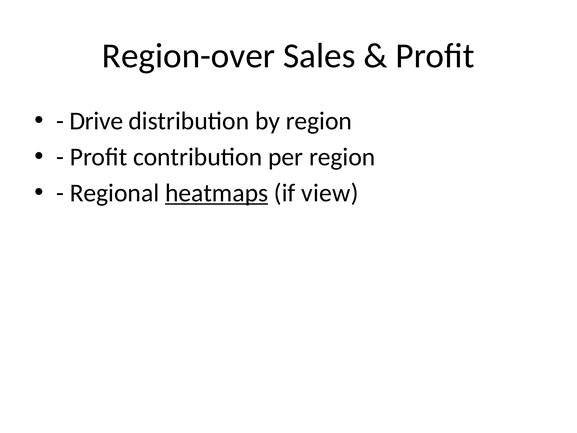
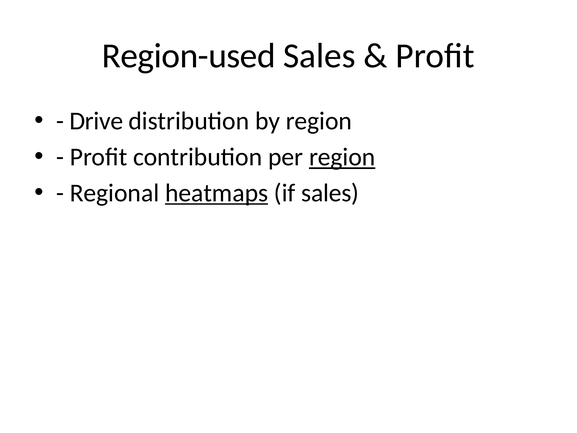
Region-over: Region-over -> Region-used
region at (342, 157) underline: none -> present
if view: view -> sales
